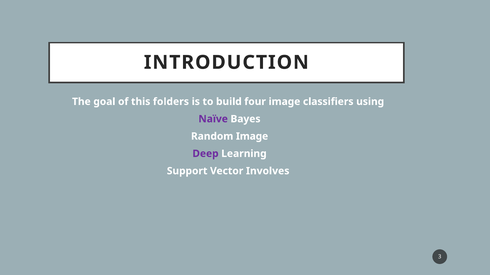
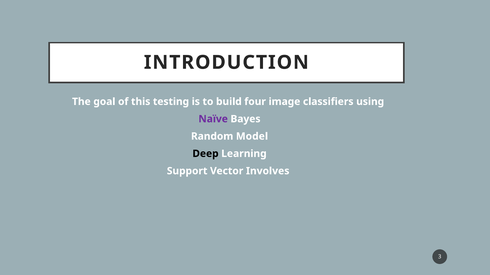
folders: folders -> testing
Random Image: Image -> Model
Deep colour: purple -> black
